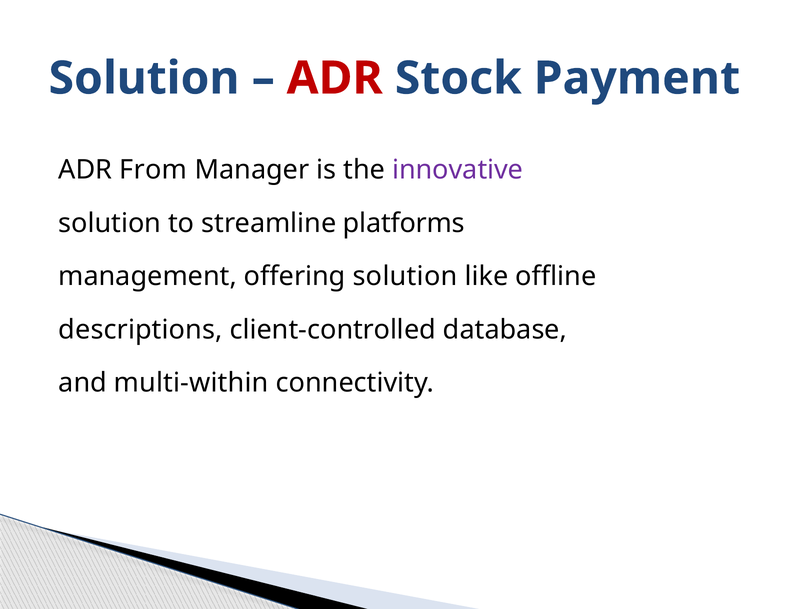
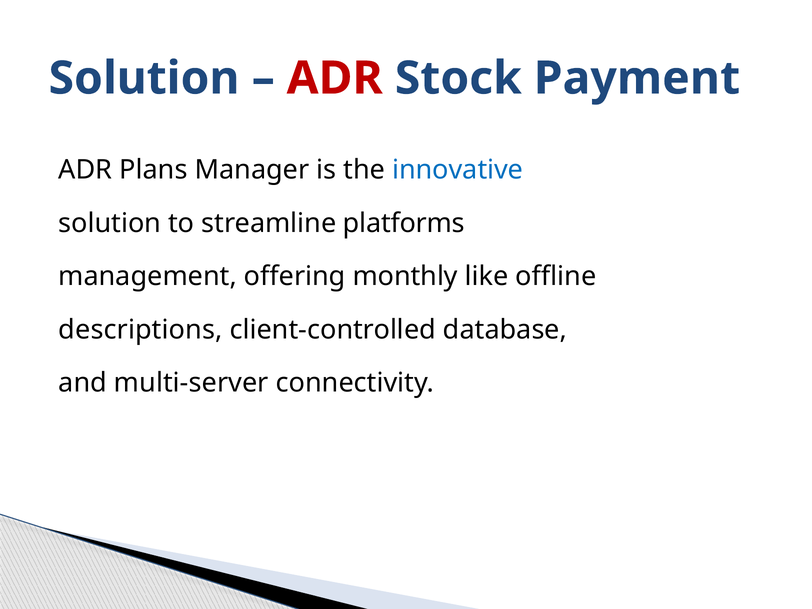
From: From -> Plans
innovative colour: purple -> blue
offering solution: solution -> monthly
multi-within: multi-within -> multi-server
